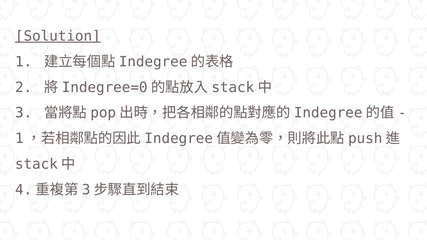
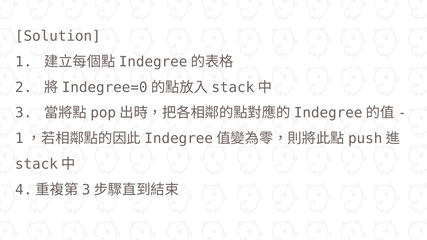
Solution underline: present -> none
